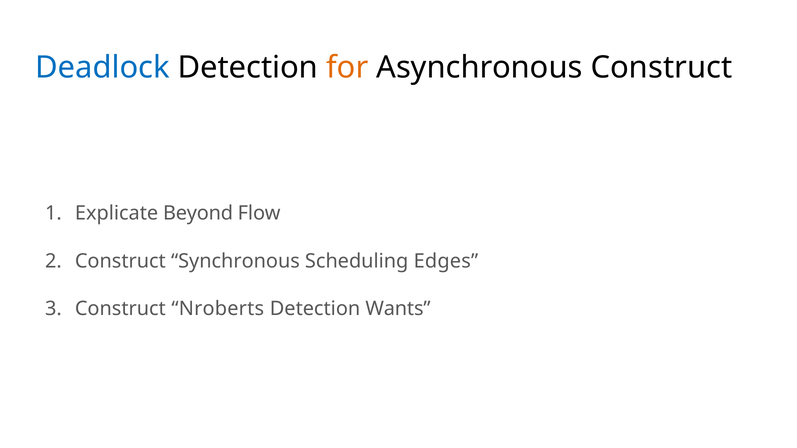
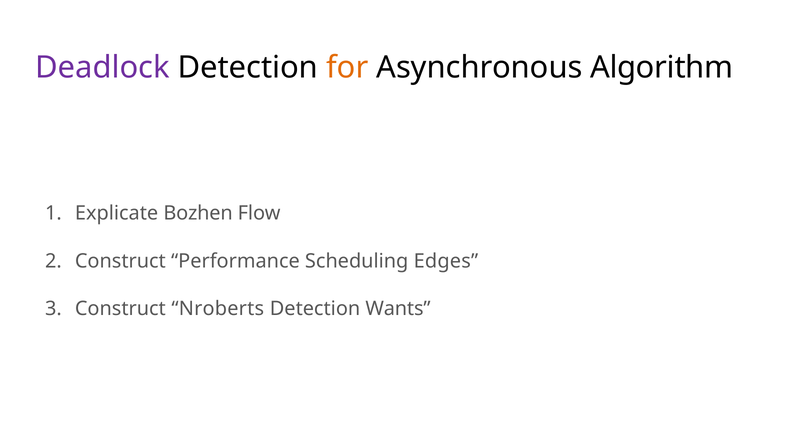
Deadlock colour: blue -> purple
Asynchronous Construct: Construct -> Algorithm
Beyond: Beyond -> Bozhen
Synchronous: Synchronous -> Performance
